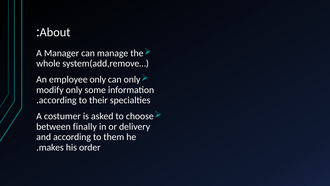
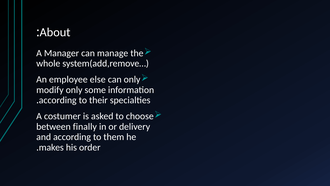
employee only: only -> else
